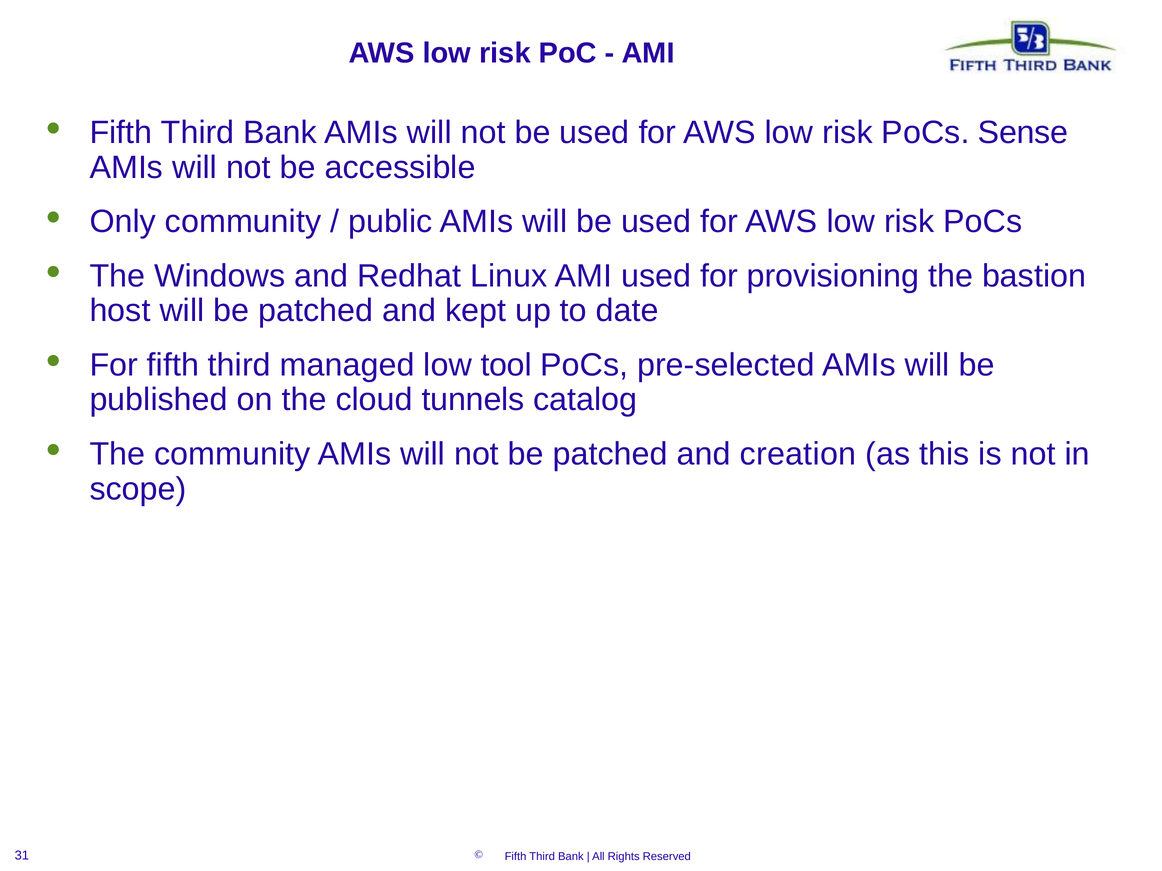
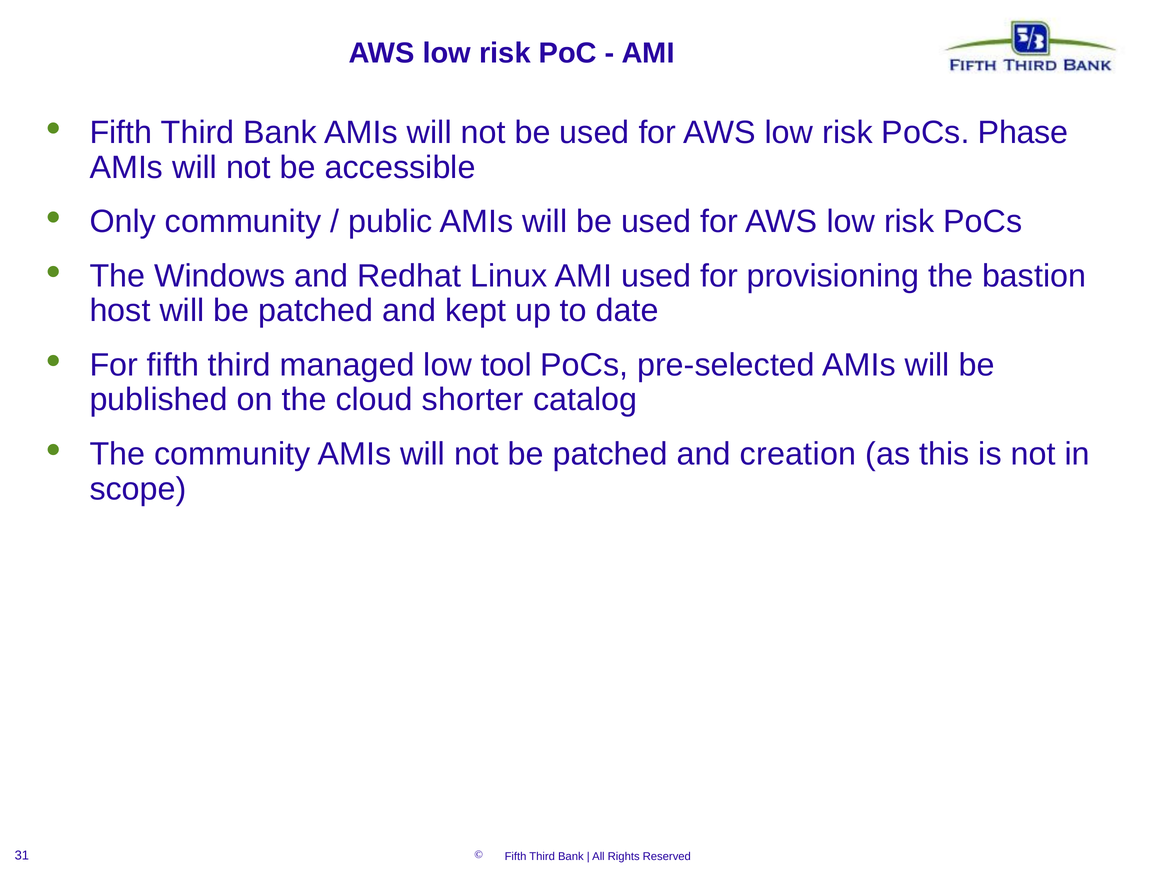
Sense: Sense -> Phase
tunnels: tunnels -> shorter
